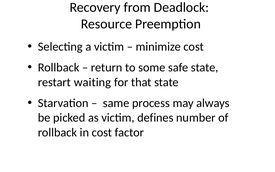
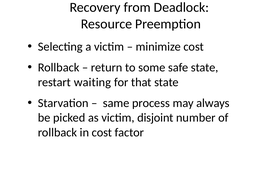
defines: defines -> disjoint
